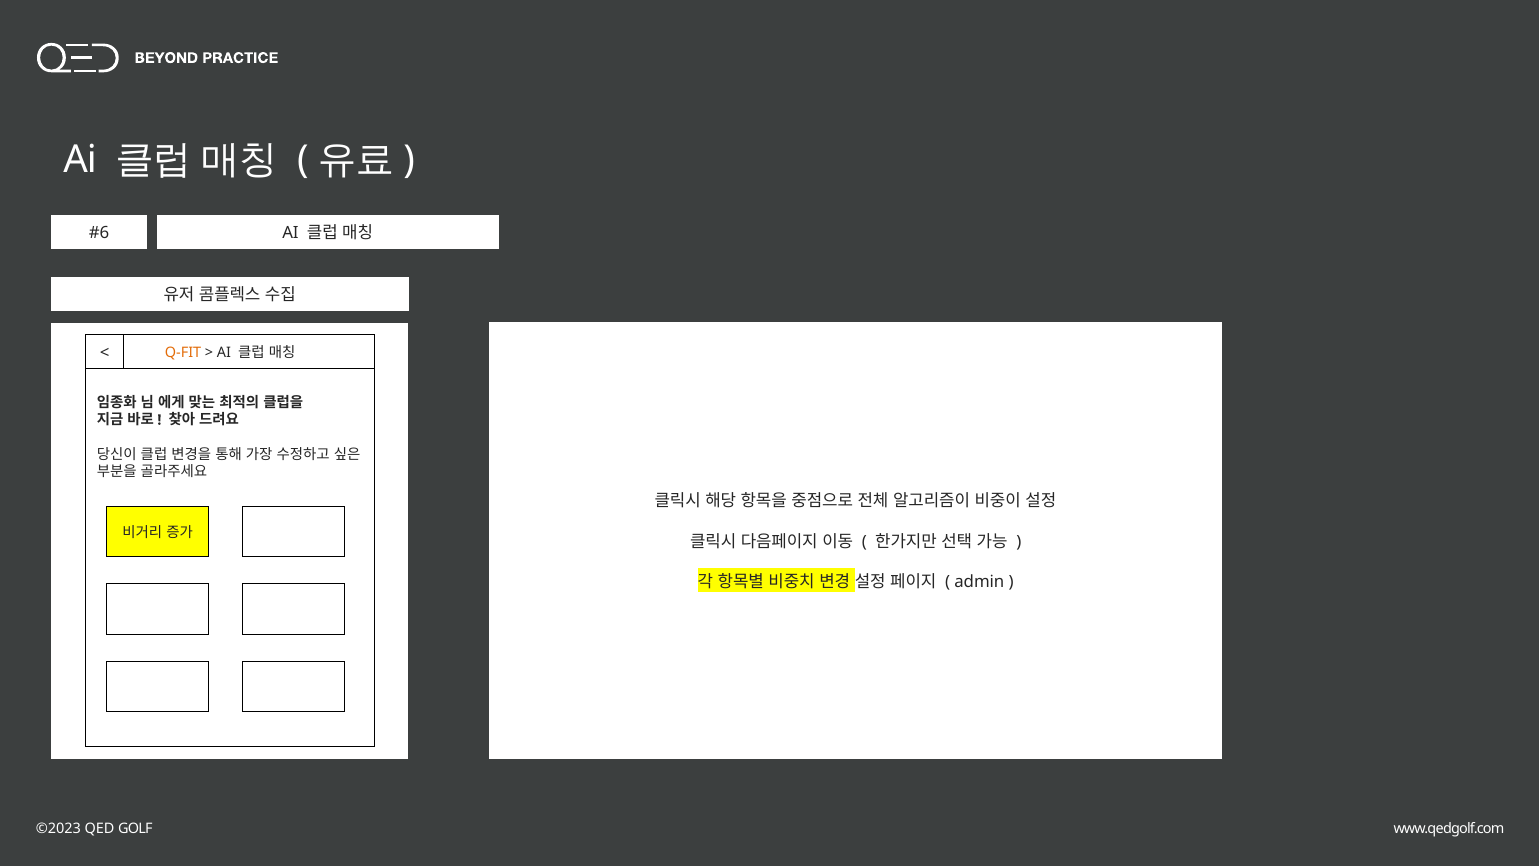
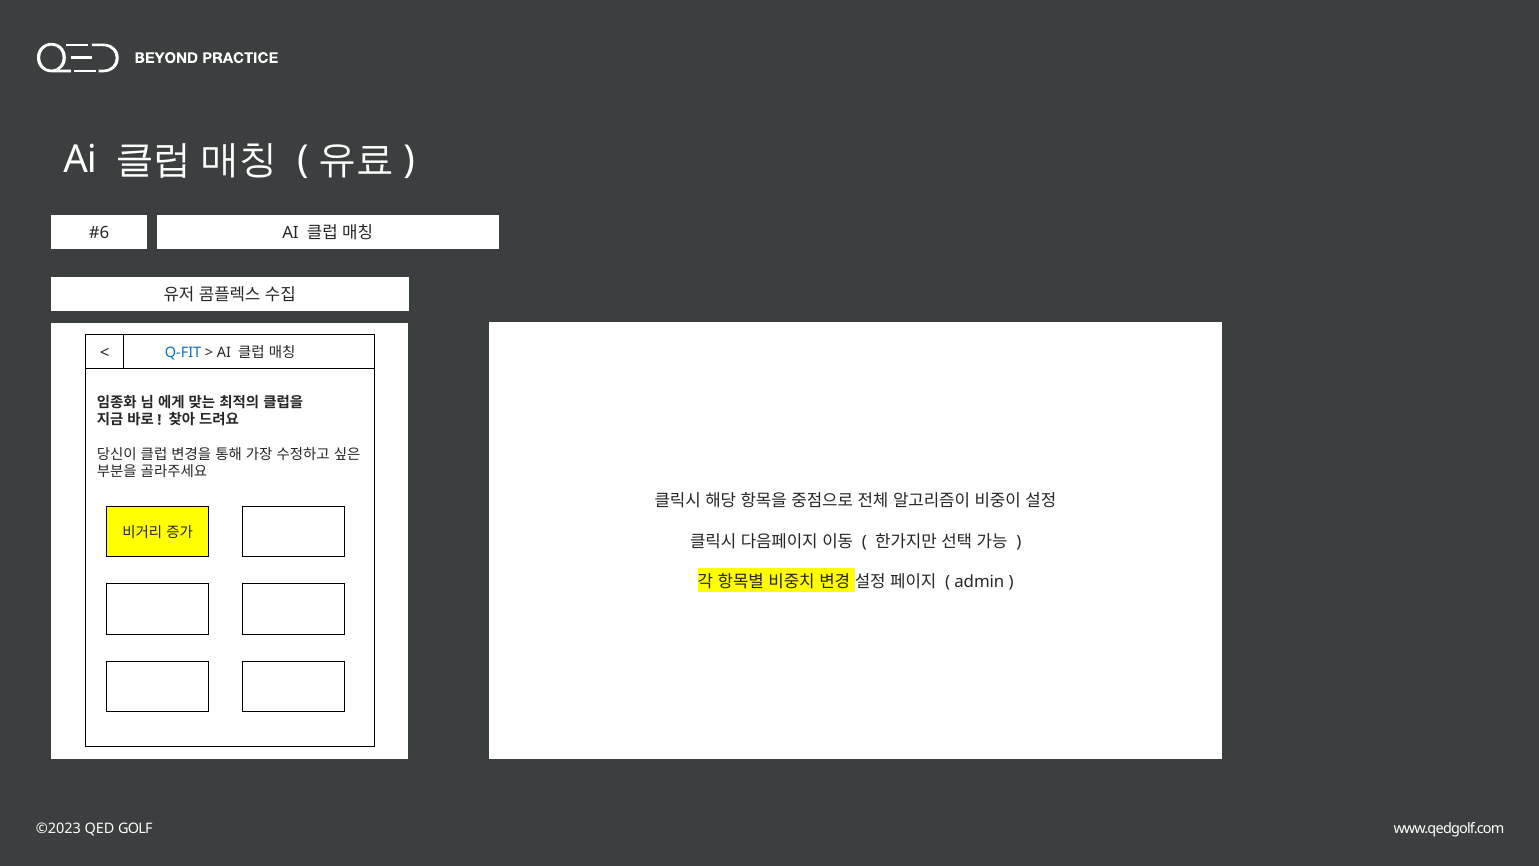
Q-FIT colour: orange -> blue
